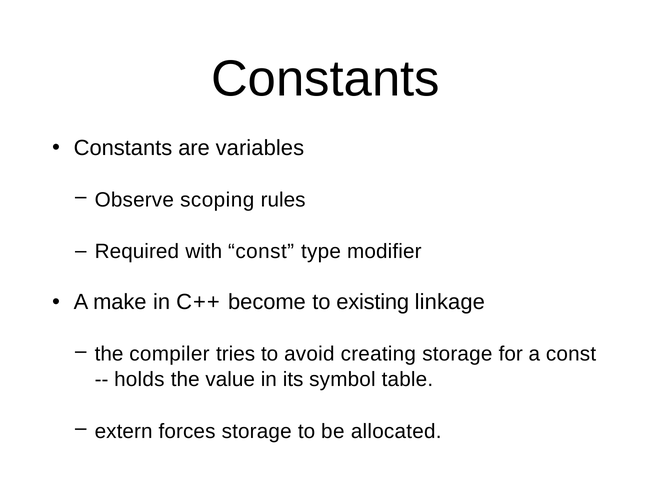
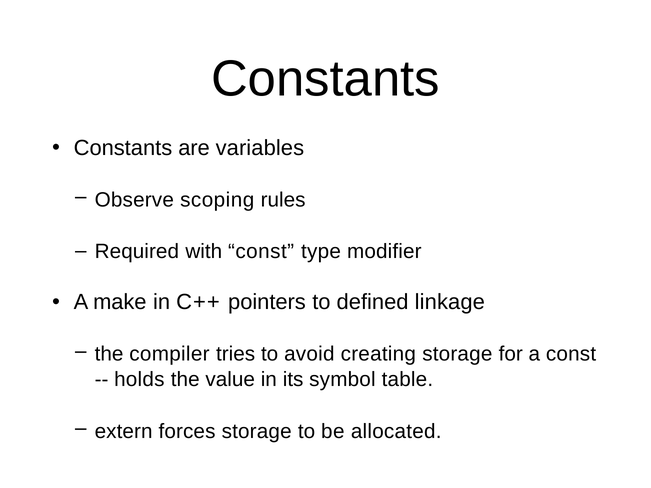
become: become -> pointers
existing: existing -> defined
